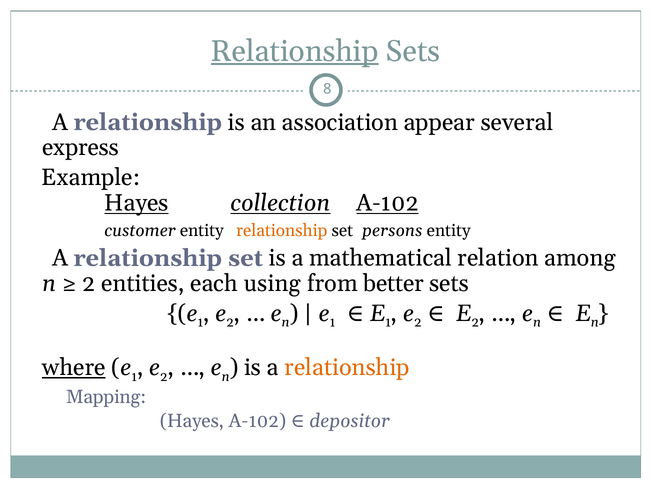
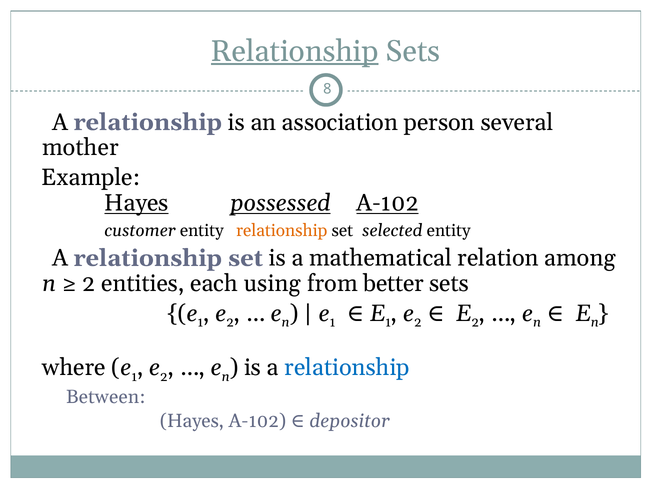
appear: appear -> person
express: express -> mother
collection: collection -> possessed
persons: persons -> selected
where underline: present -> none
relationship at (347, 368) colour: orange -> blue
Mapping: Mapping -> Between
